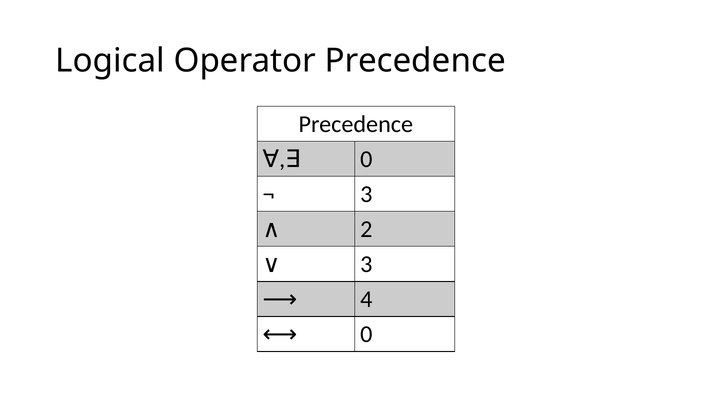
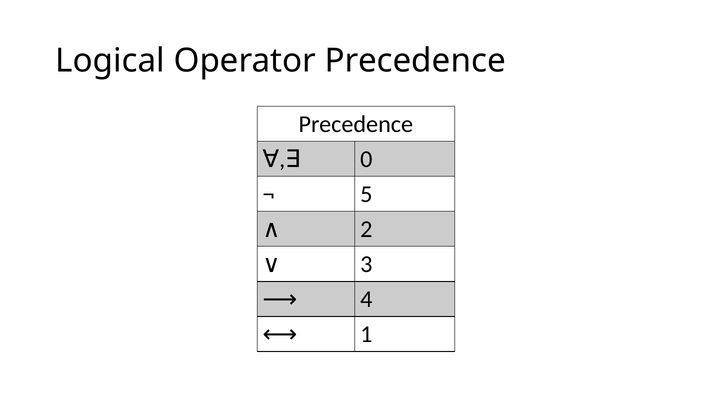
3 at (366, 194): 3 -> 5
0 at (366, 334): 0 -> 1
